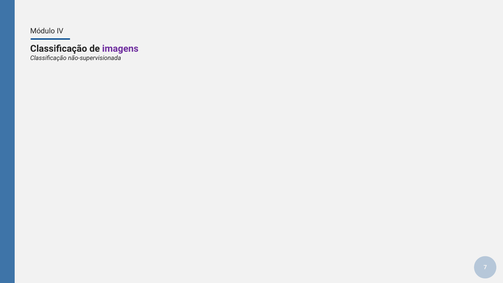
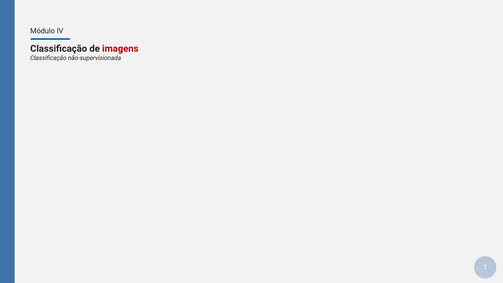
imagens colour: purple -> red
